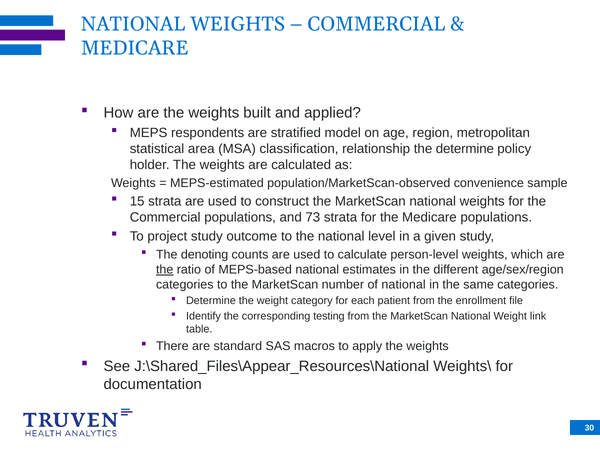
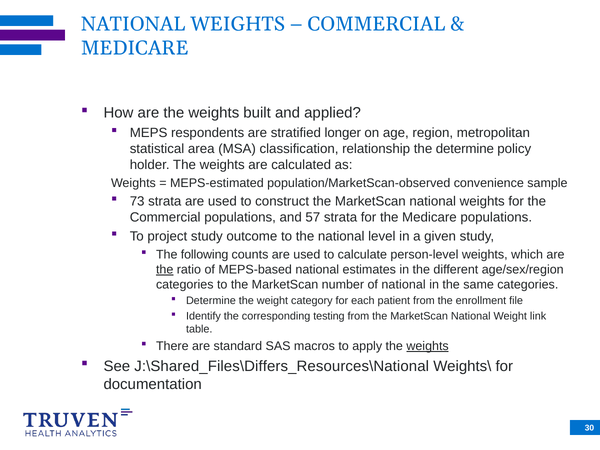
model: model -> longer
15: 15 -> 73
73: 73 -> 57
denoting: denoting -> following
weights at (428, 346) underline: none -> present
J:\Shared_Files\Appear_Resources\National: J:\Shared_Files\Appear_Resources\National -> J:\Shared_Files\Differs_Resources\National
